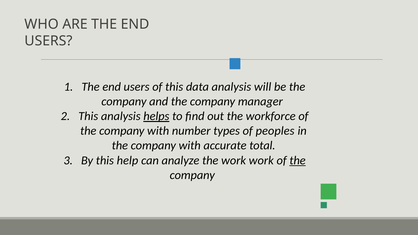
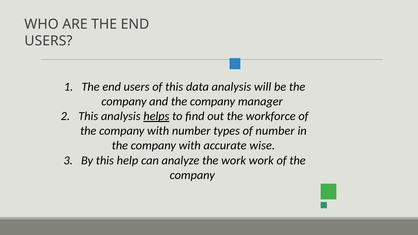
of peoples: peoples -> number
total: total -> wise
the at (298, 160) underline: present -> none
